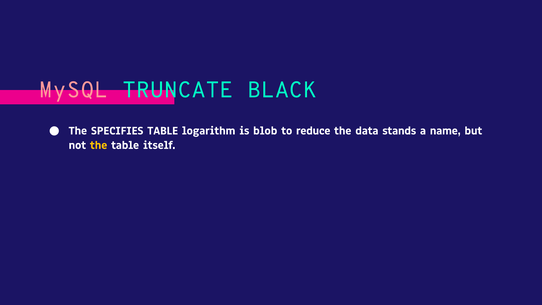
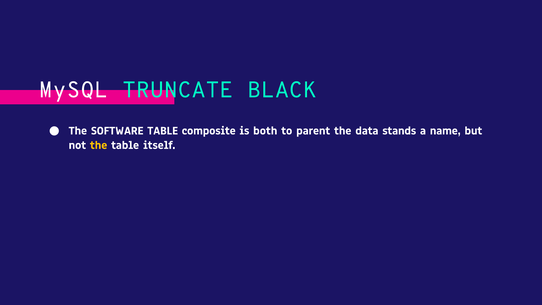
MySQL colour: pink -> white
SPECIFIES: SPECIFIES -> SOFTWARE
logarithm: logarithm -> composite
blob: blob -> both
reduce: reduce -> parent
